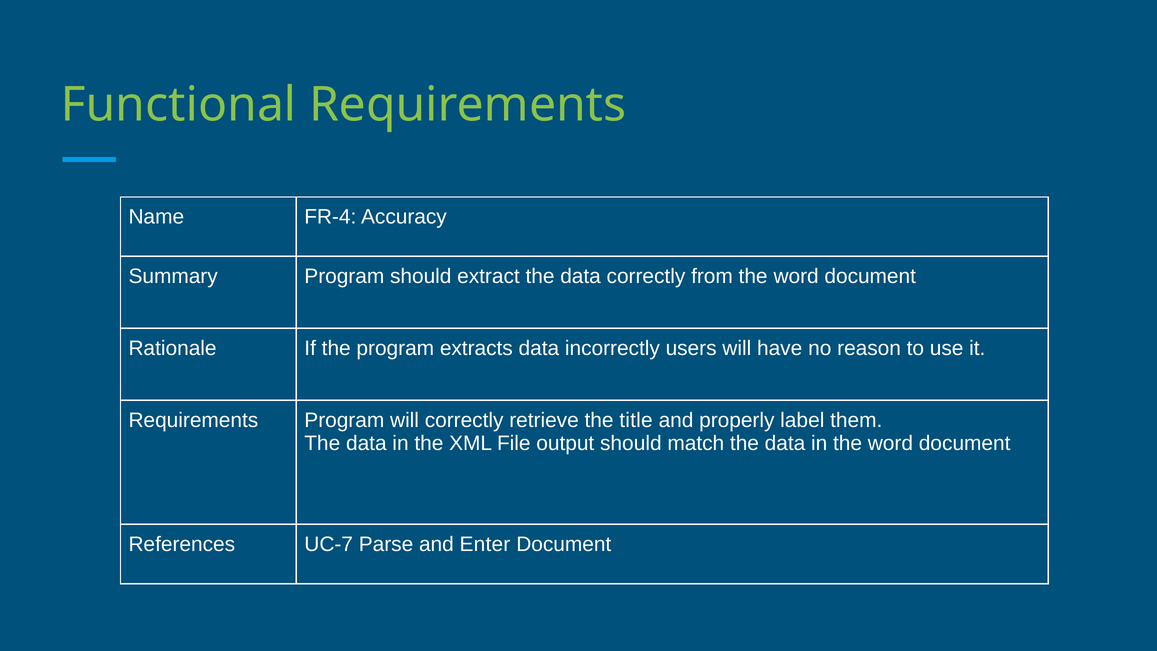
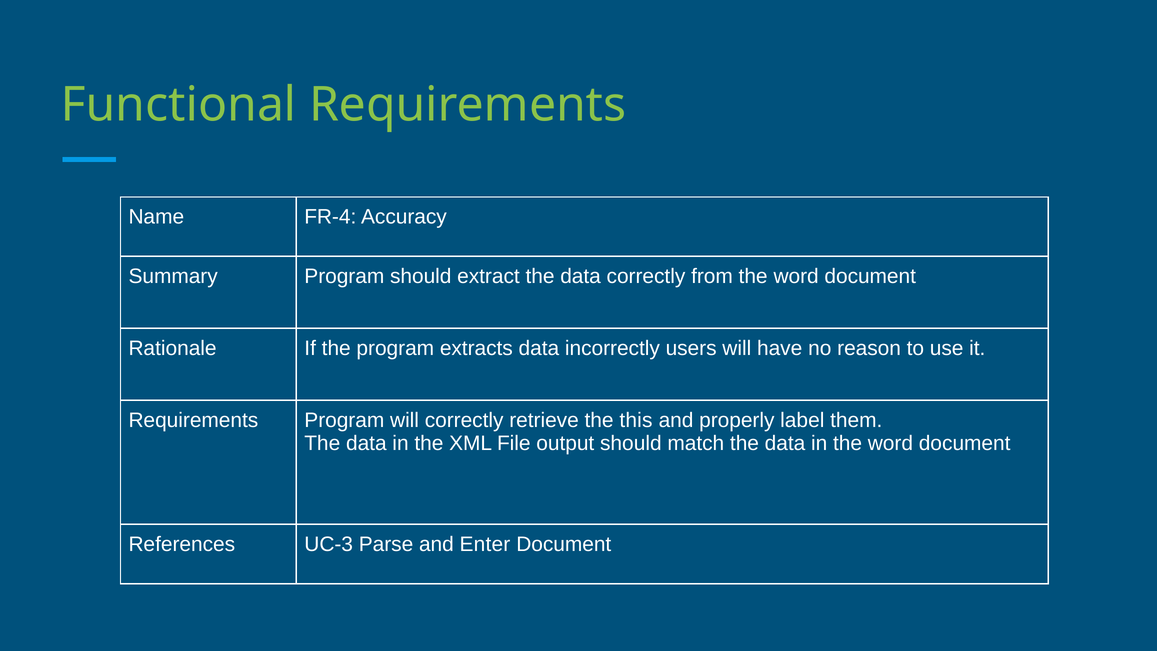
title: title -> this
UC-7: UC-7 -> UC-3
